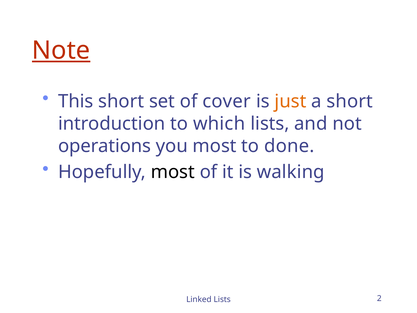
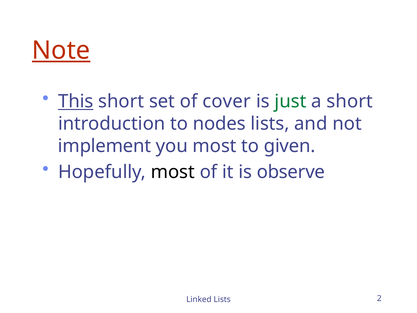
This underline: none -> present
just colour: orange -> green
which: which -> nodes
operations: operations -> implement
done: done -> given
walking: walking -> observe
